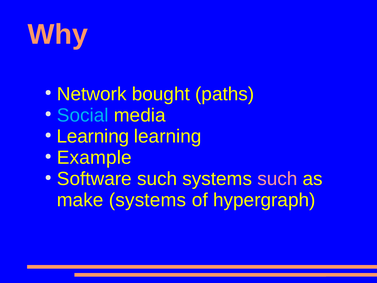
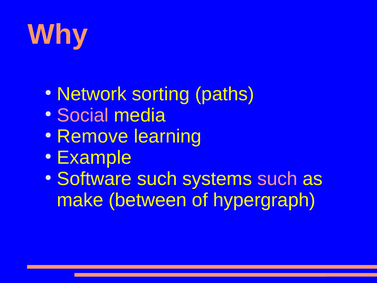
bought: bought -> sorting
Social colour: light blue -> pink
Learning at (93, 136): Learning -> Remove
make systems: systems -> between
